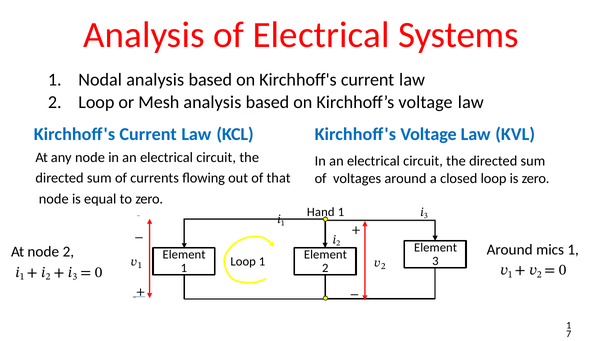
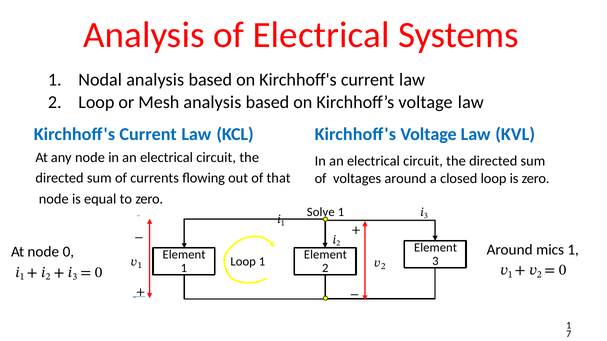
Hand: Hand -> Solve
node 2: 2 -> 0
